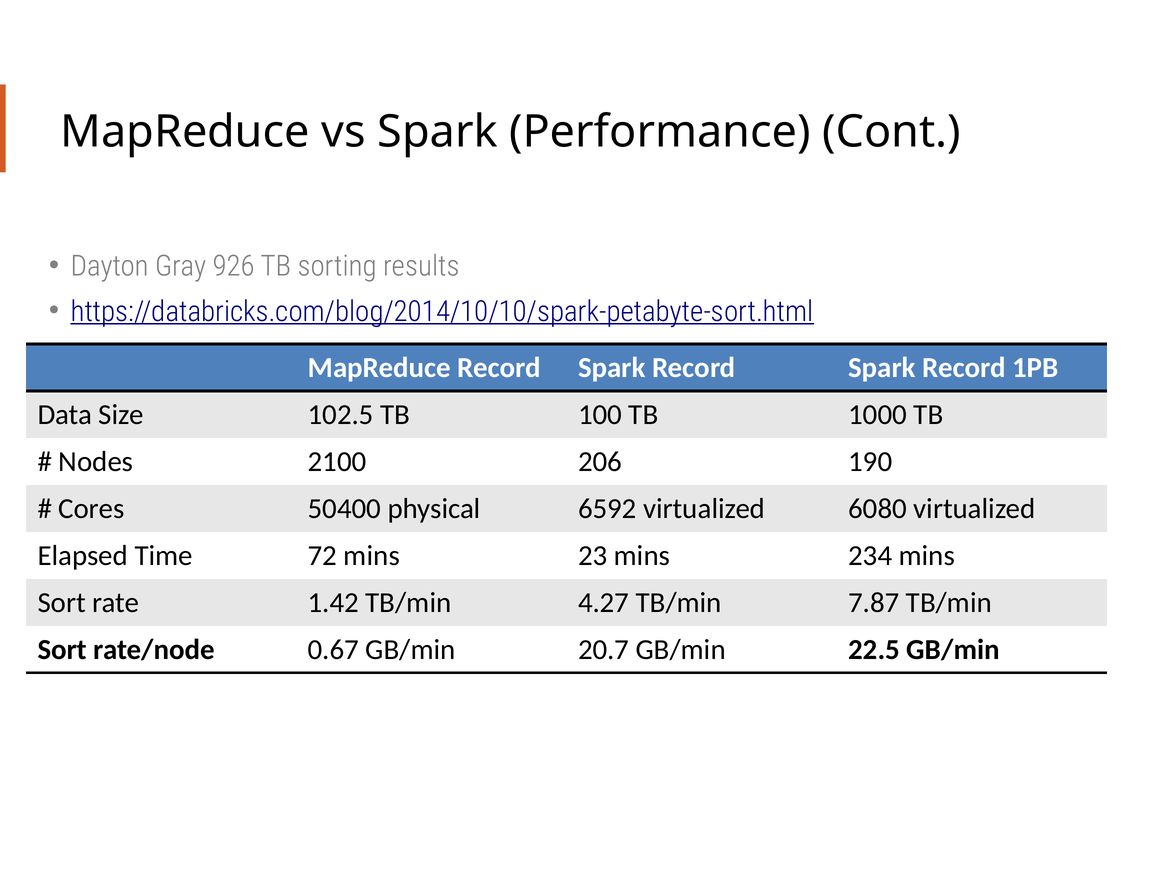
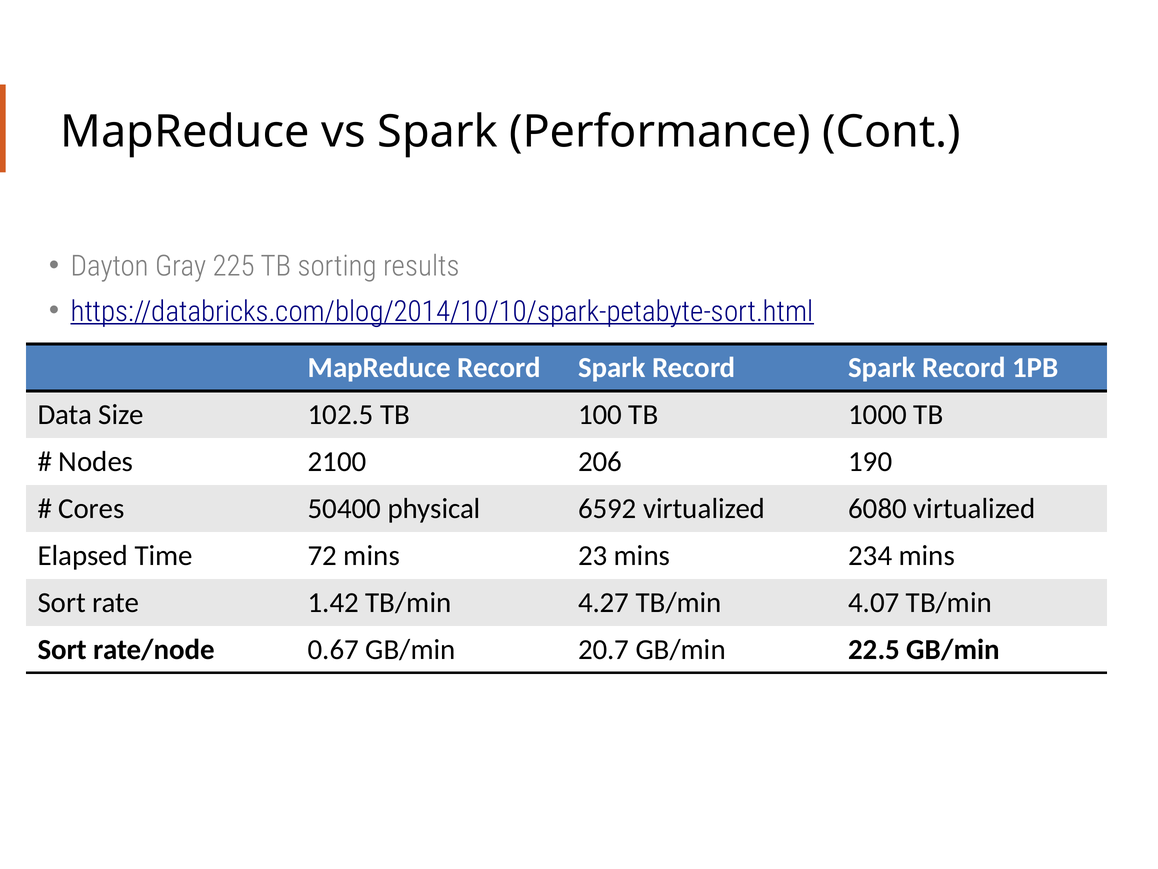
926: 926 -> 225
7.87: 7.87 -> 4.07
